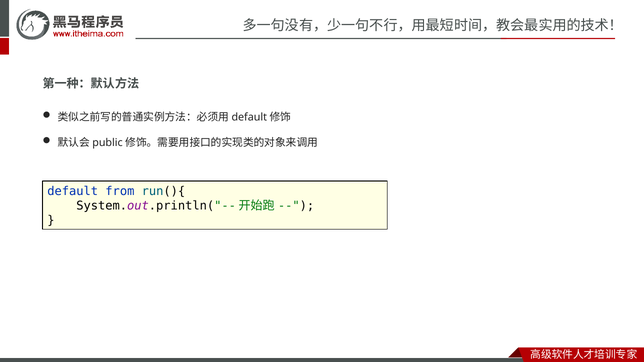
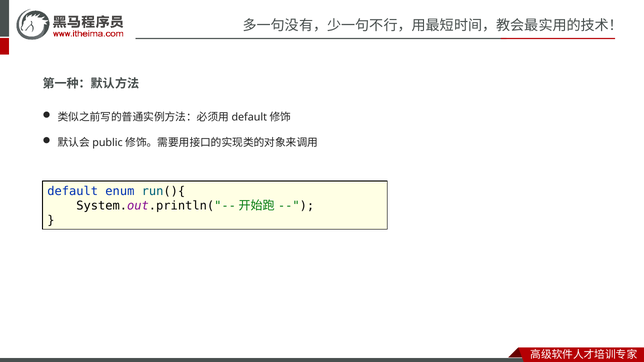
from: from -> enum
